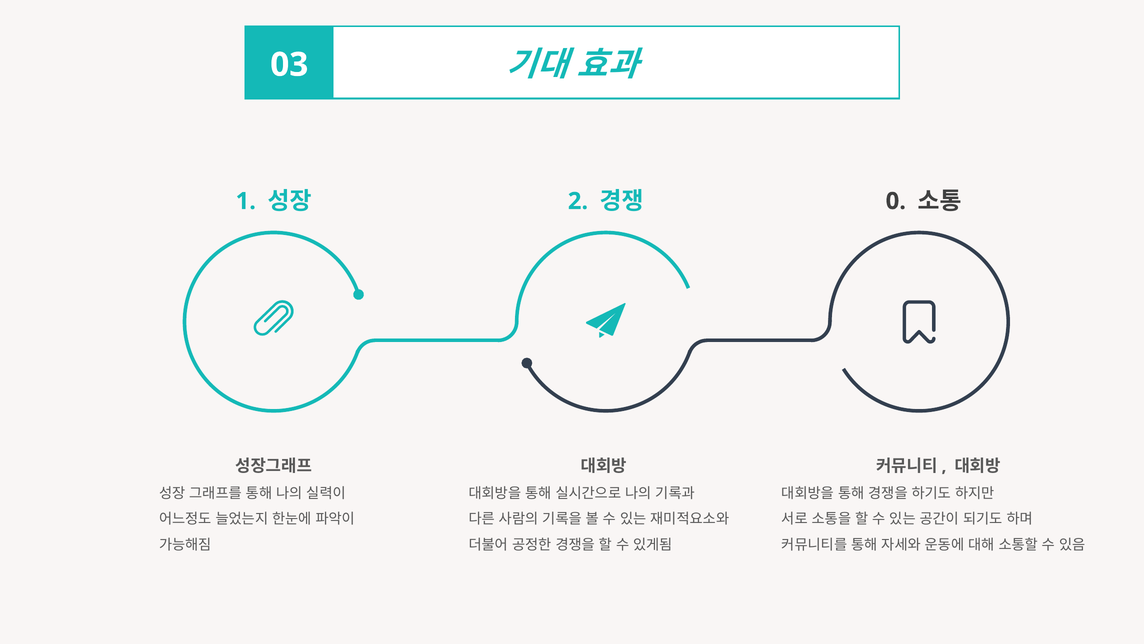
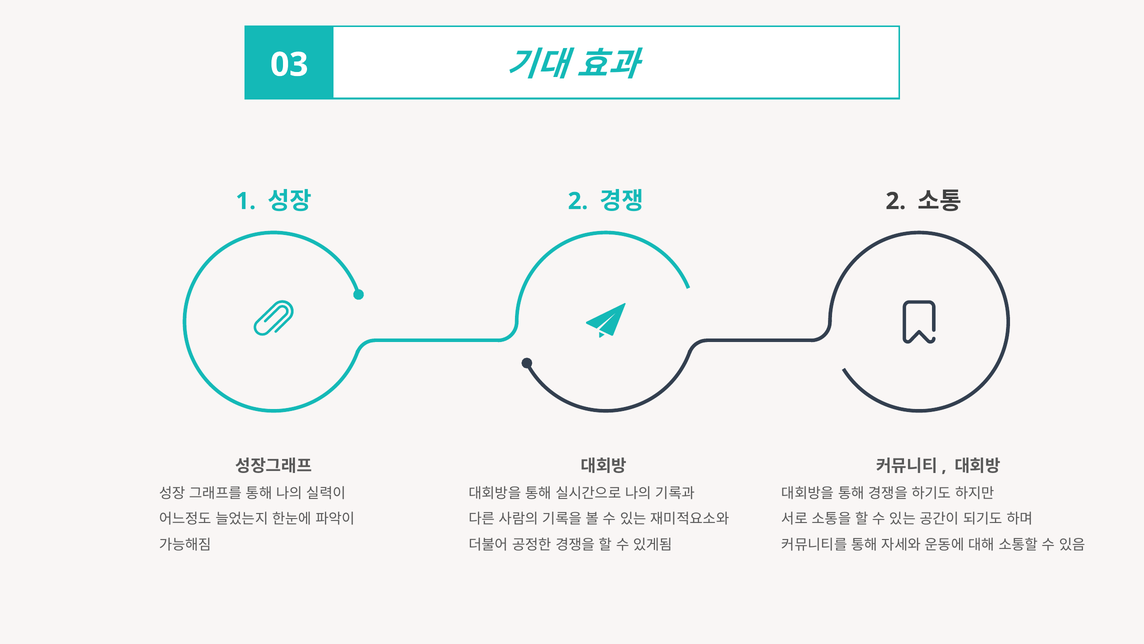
0 at (896, 201): 0 -> 2
